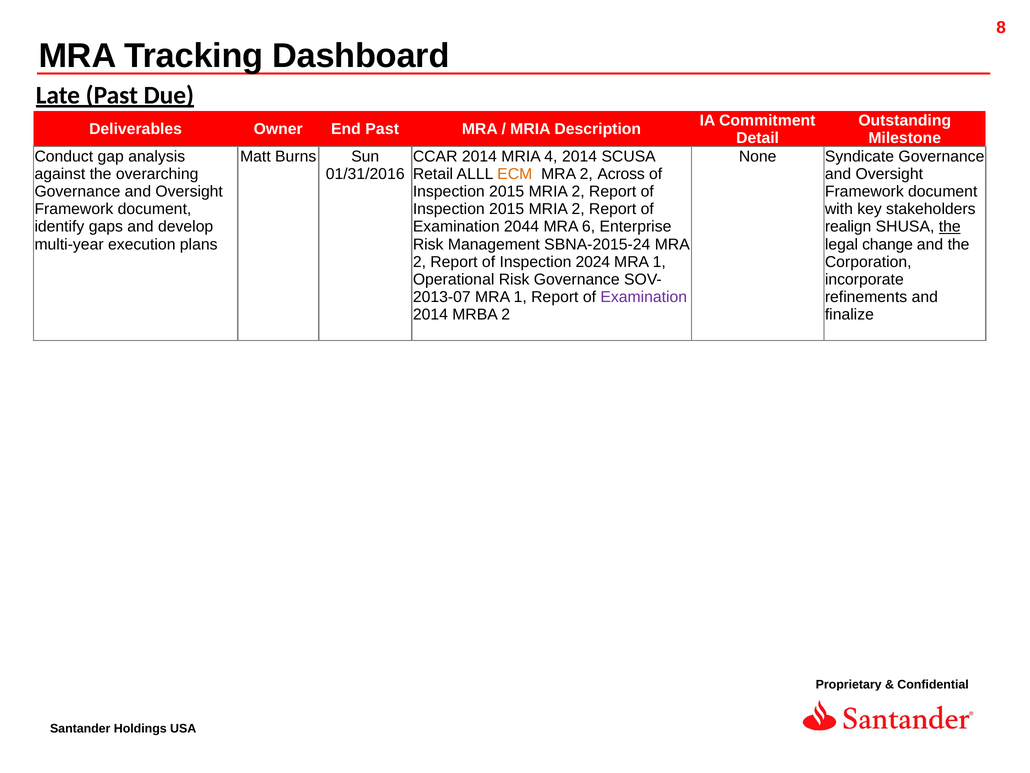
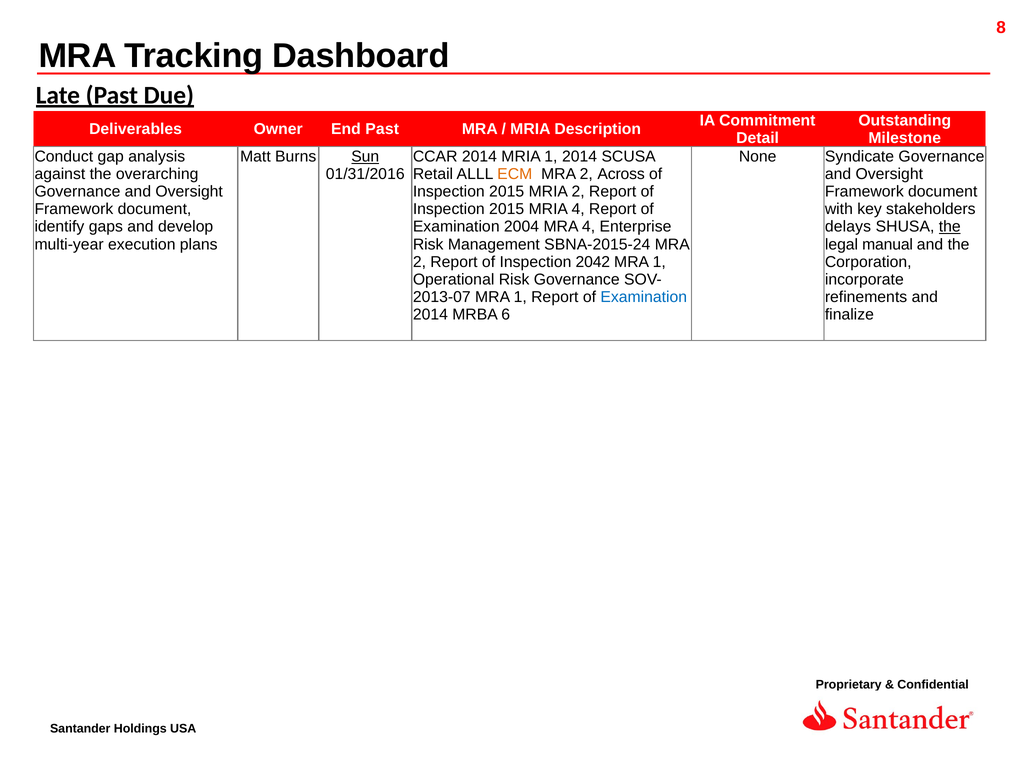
Sun underline: none -> present
MRIA 4: 4 -> 1
2 at (578, 209): 2 -> 4
2044: 2044 -> 2004
MRA 6: 6 -> 4
realign: realign -> delays
change: change -> manual
2024: 2024 -> 2042
Examination at (644, 297) colour: purple -> blue
MRBA 2: 2 -> 6
